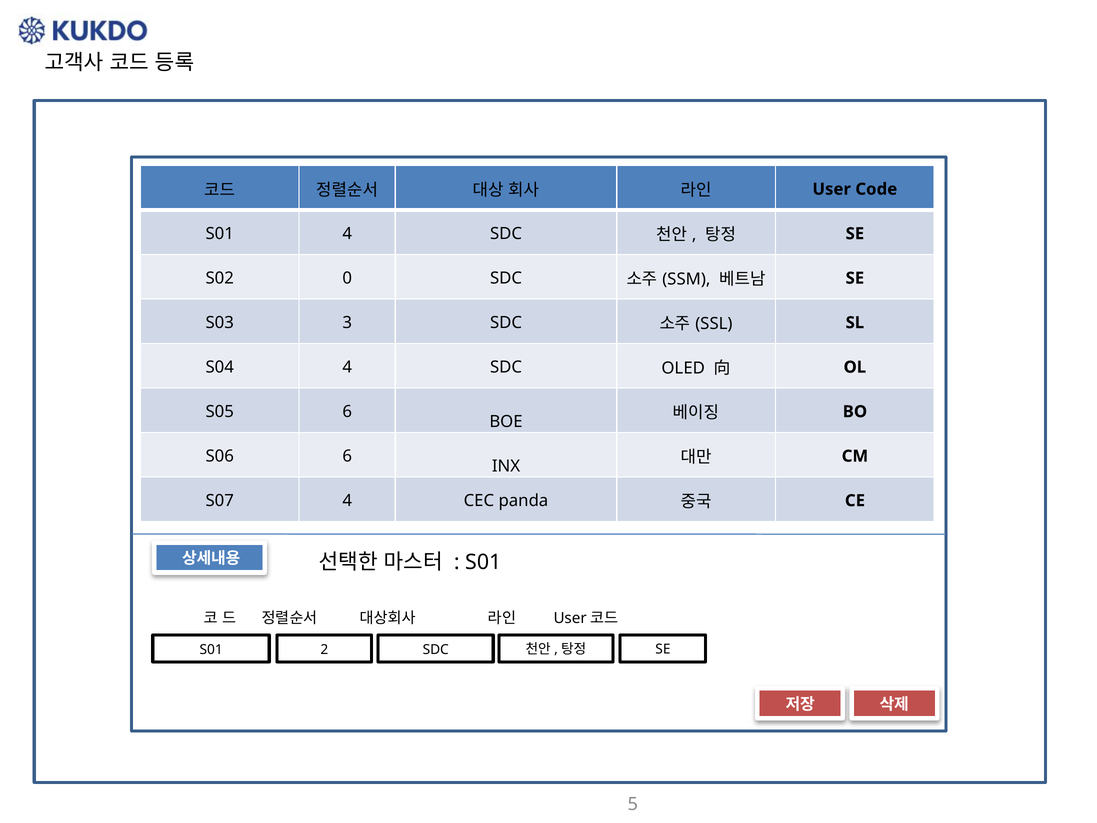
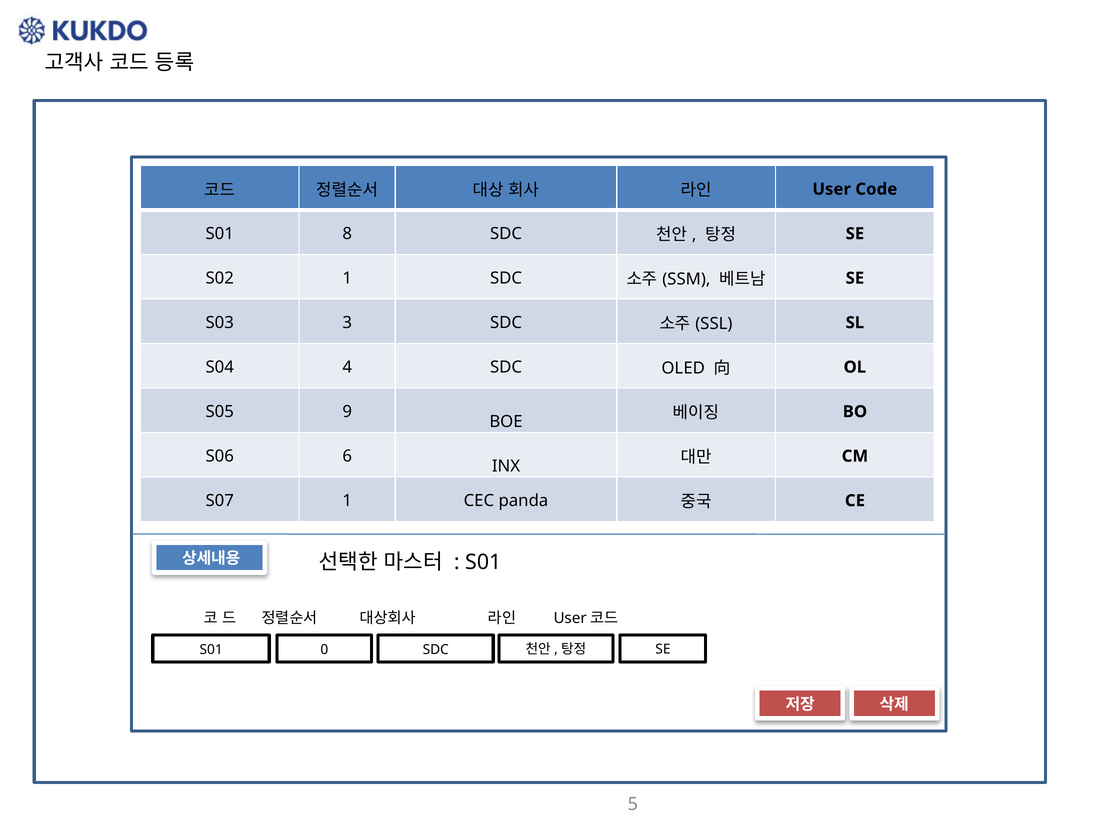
S01 4: 4 -> 8
S02 0: 0 -> 1
S05 6: 6 -> 9
S07 4: 4 -> 1
2: 2 -> 0
